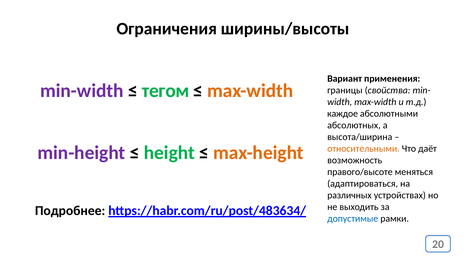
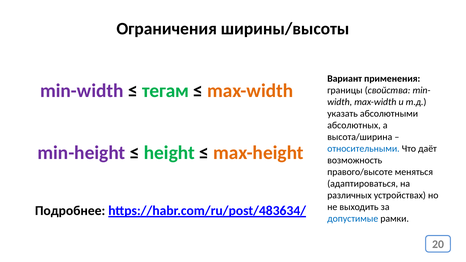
тегом: тегом -> тегам
каждое: каждое -> указать
относительными colour: orange -> blue
